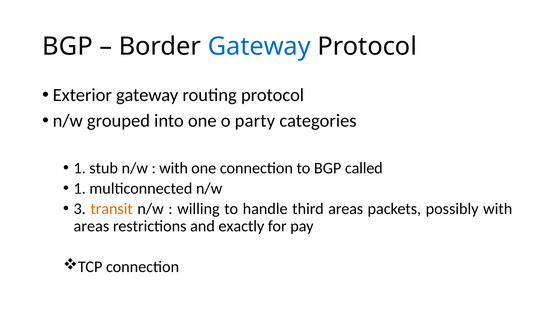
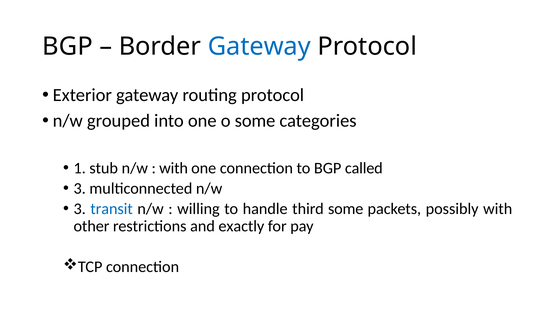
o party: party -> some
1 at (80, 189): 1 -> 3
transit colour: orange -> blue
third areas: areas -> some
areas at (91, 226): areas -> other
